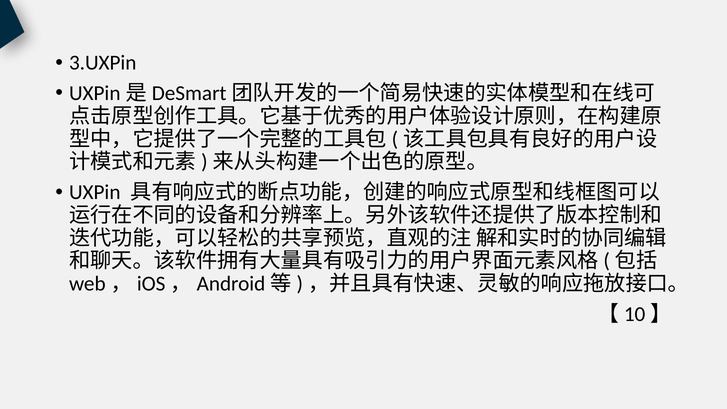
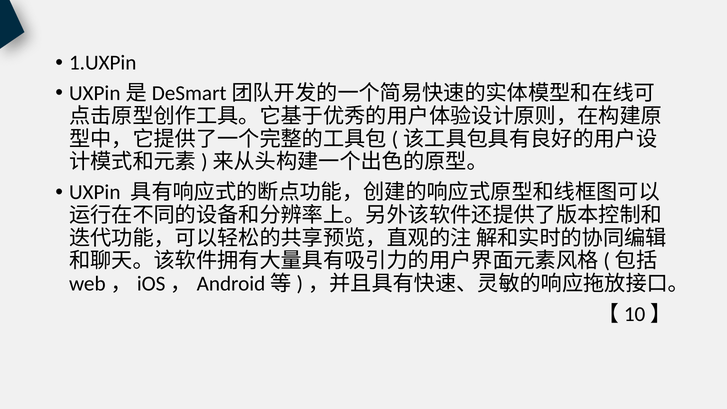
3.UXPin: 3.UXPin -> 1.UXPin
